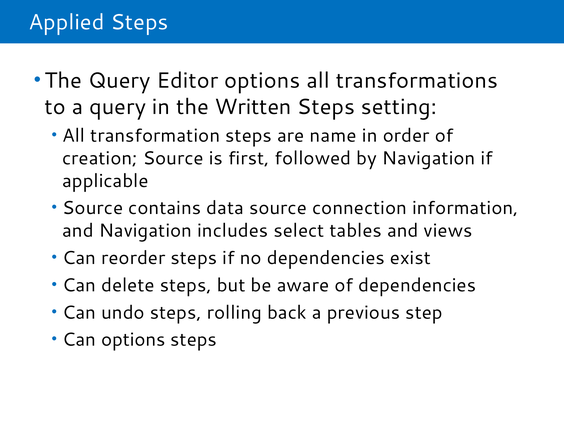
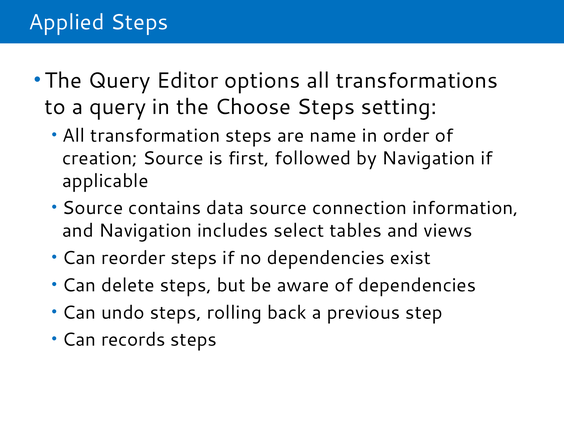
Written: Written -> Choose
Can options: options -> records
